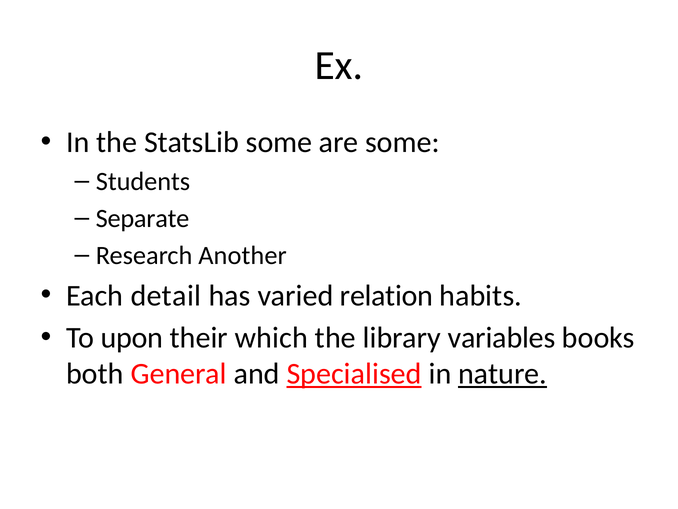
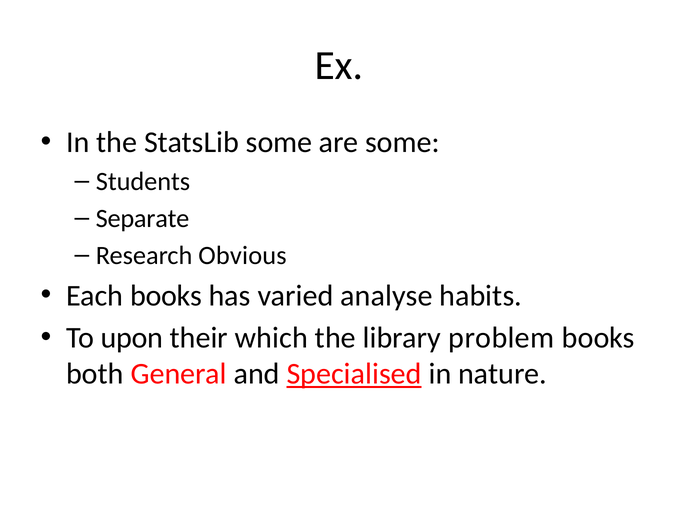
Another: Another -> Obvious
Each detail: detail -> books
relation: relation -> analyse
variables: variables -> problem
nature underline: present -> none
